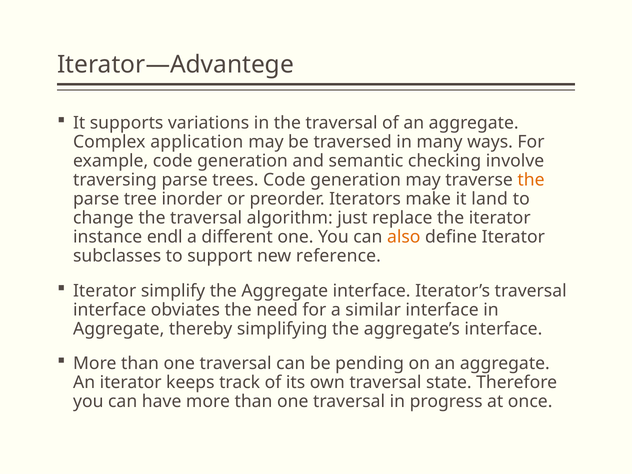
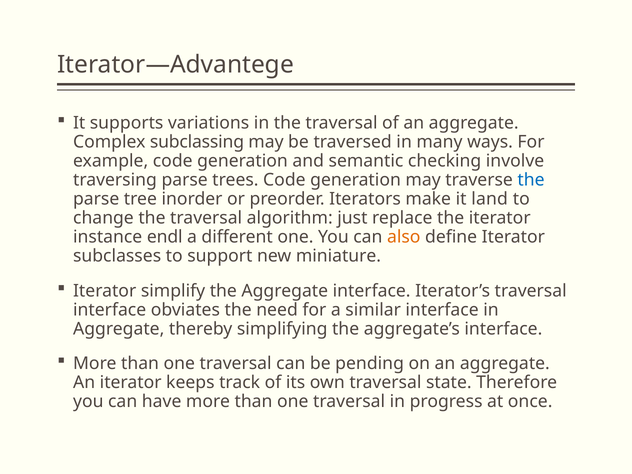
application: application -> subclassing
the at (531, 180) colour: orange -> blue
reference: reference -> miniature
